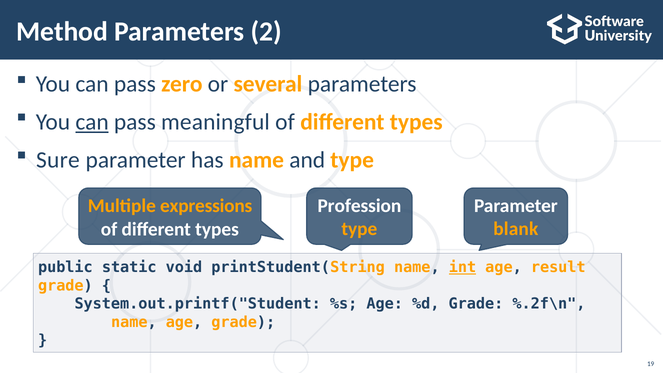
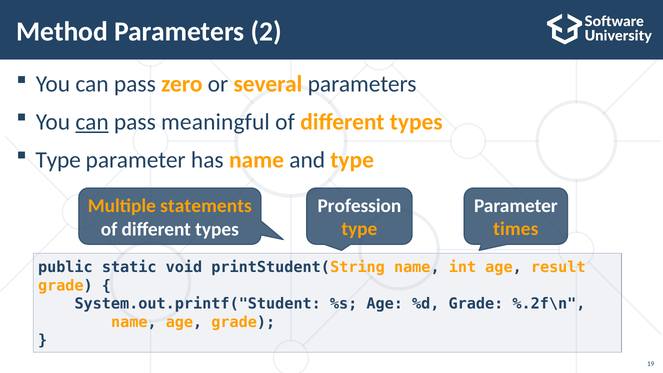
Sure at (58, 160): Sure -> Type
expressions: expressions -> statements
blank: blank -> times
int underline: present -> none
